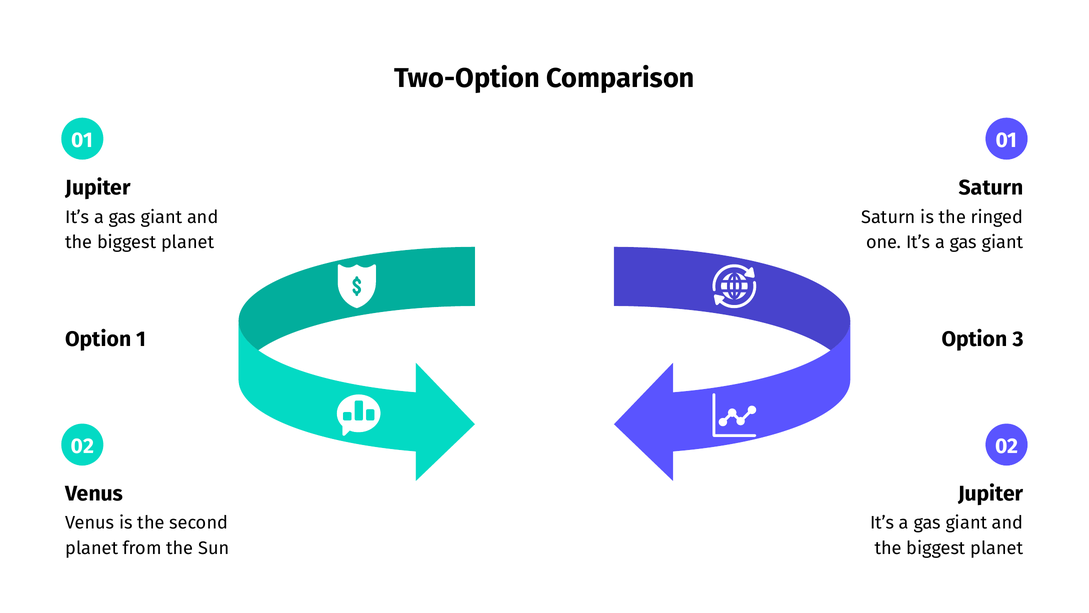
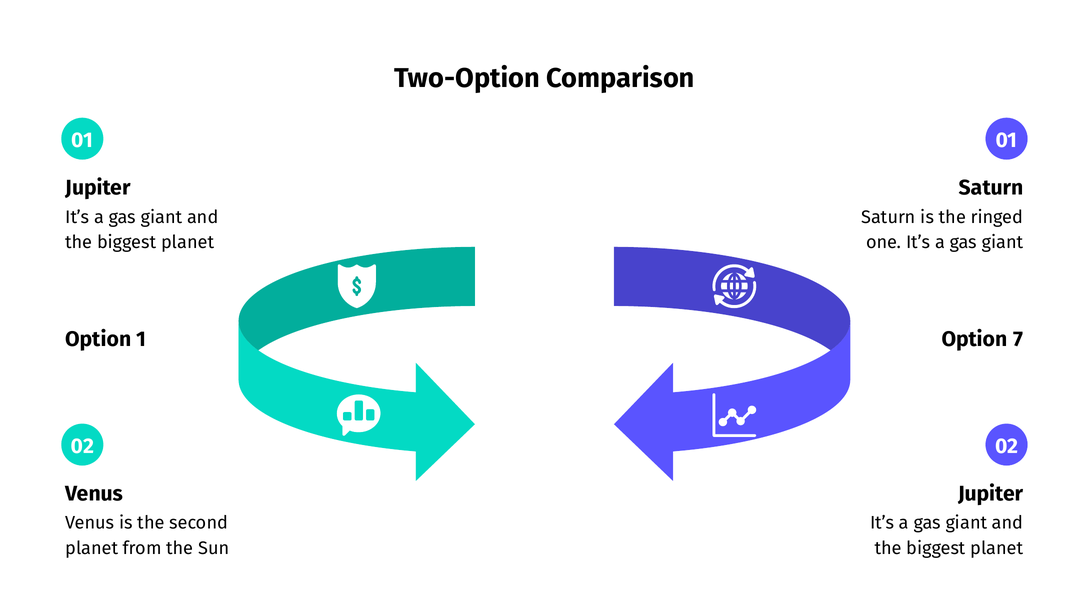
3: 3 -> 7
